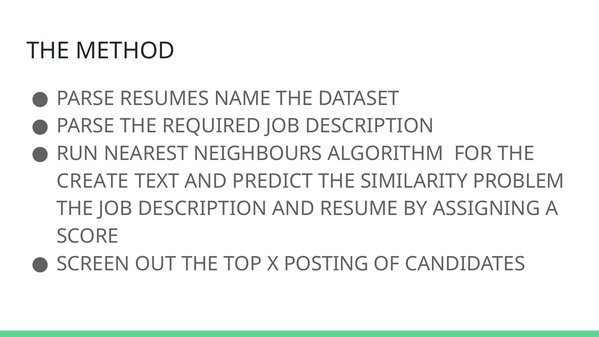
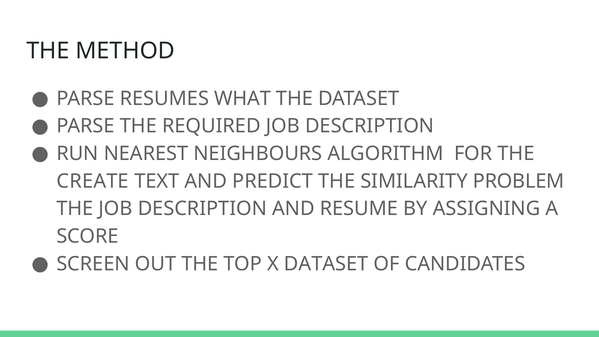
NAME: NAME -> WHAT
X POSTING: POSTING -> DATASET
